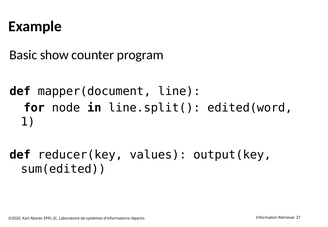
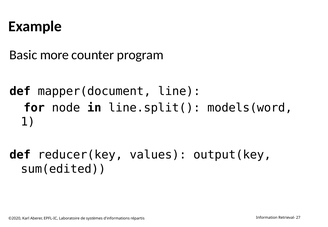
show: show -> more
edited(word: edited(word -> models(word
